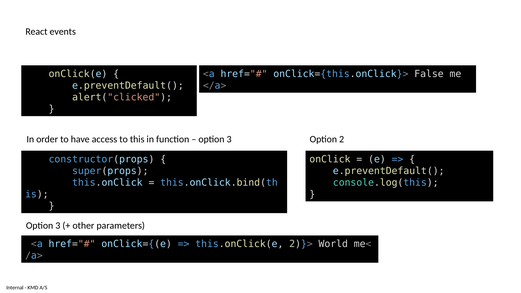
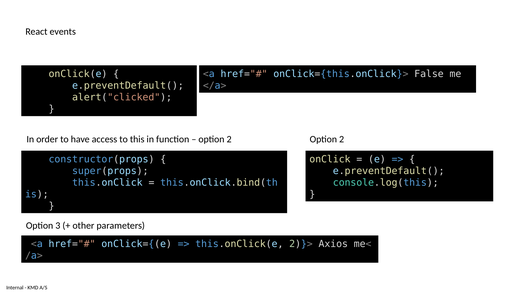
3 at (229, 139): 3 -> 2
World: World -> Axios
